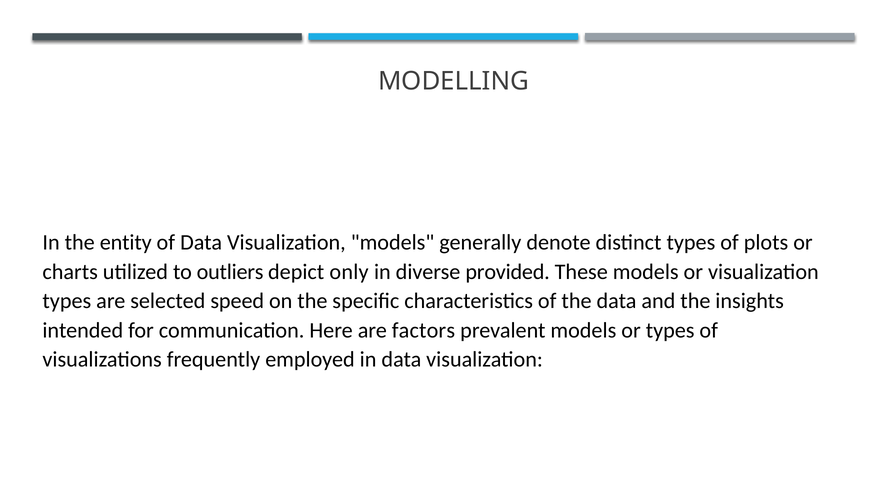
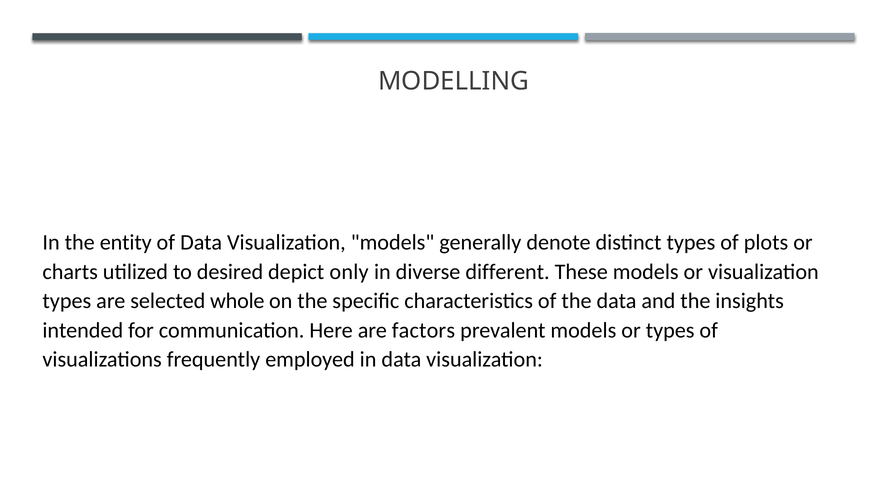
outliers: outliers -> desired
provided: provided -> different
speed: speed -> whole
